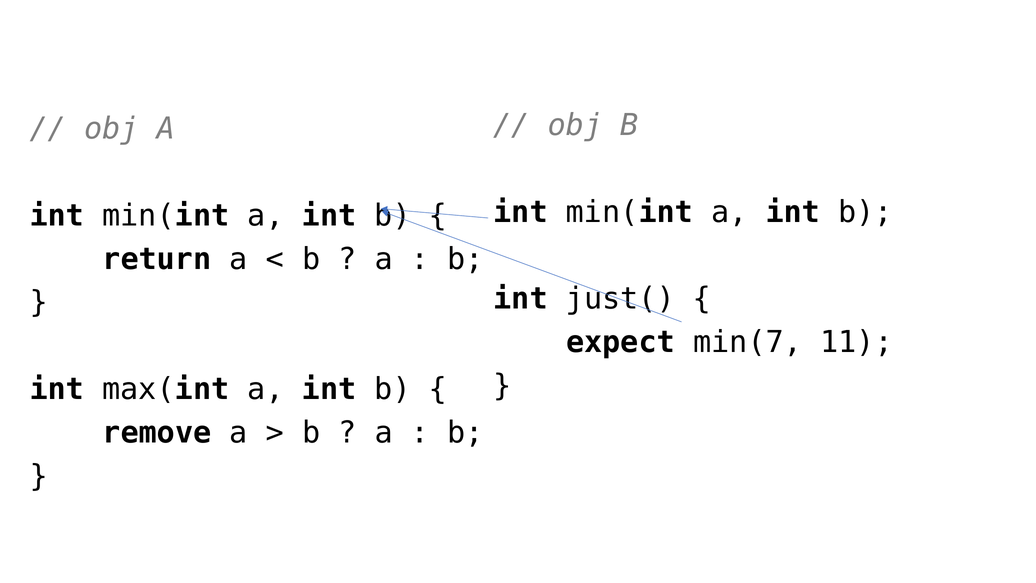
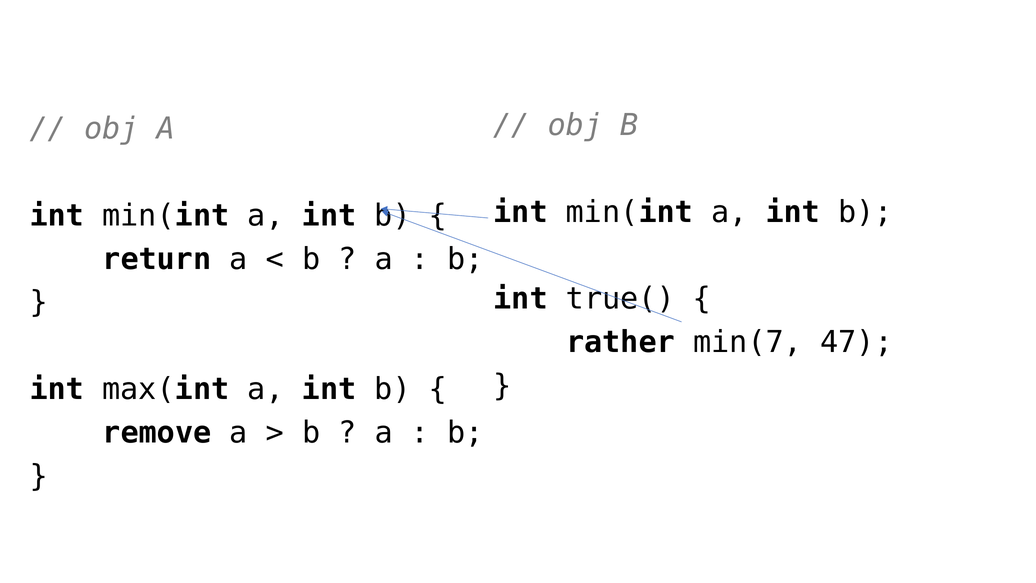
just(: just( -> true(
expect: expect -> rather
11: 11 -> 47
